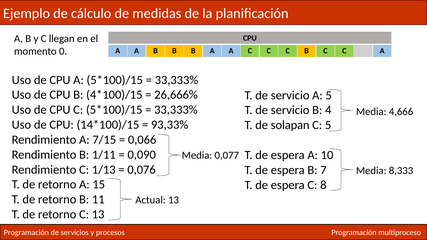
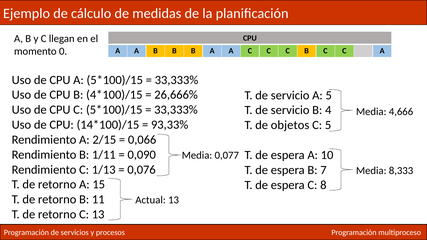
solapan: solapan -> objetos
7/15: 7/15 -> 2/15
